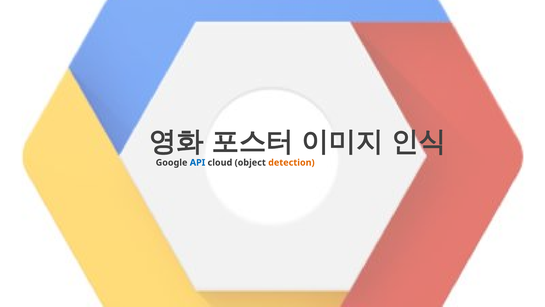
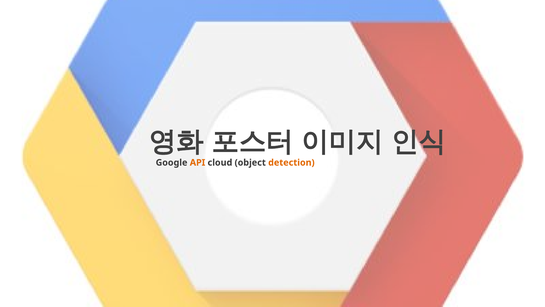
API colour: blue -> orange
